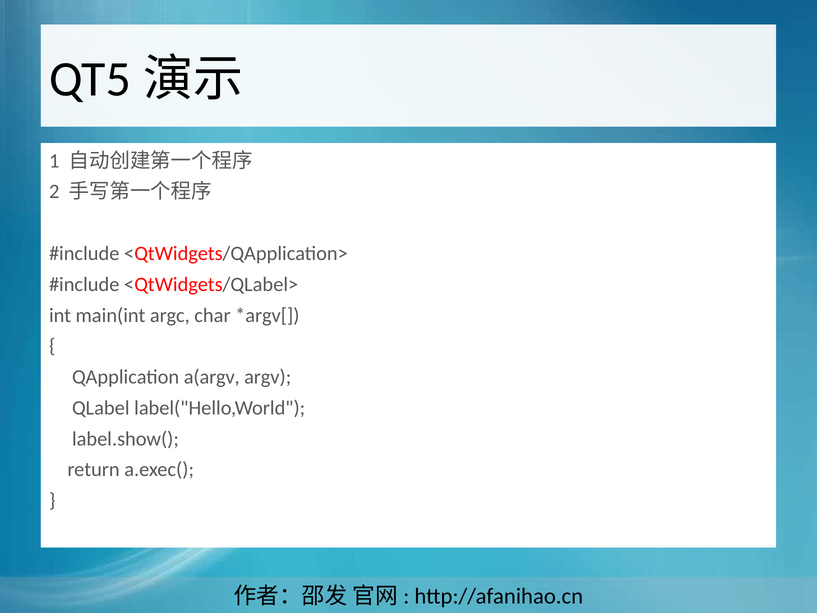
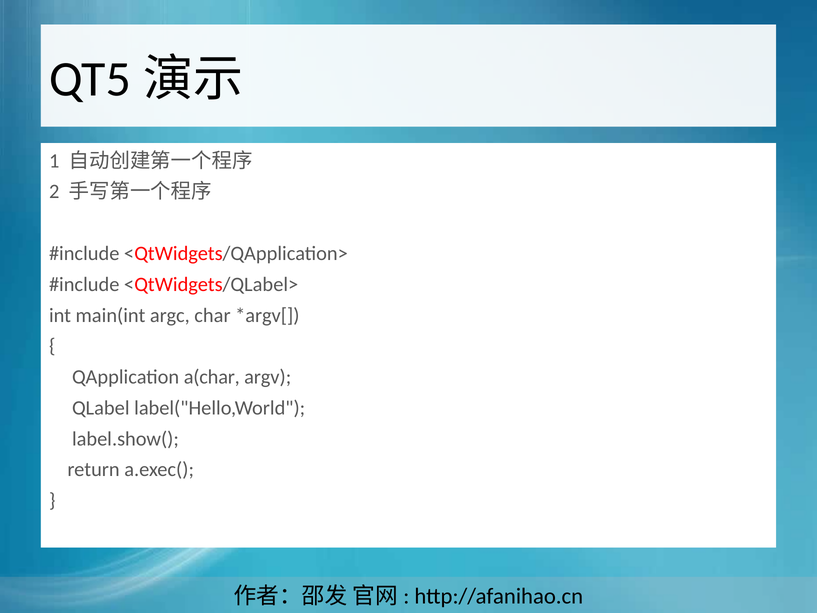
a(argv: a(argv -> a(char
